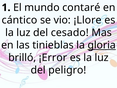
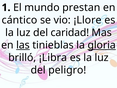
contaré: contaré -> prestan
cesado: cesado -> caridad
las underline: none -> present
¡Error: ¡Error -> ¡Libra
